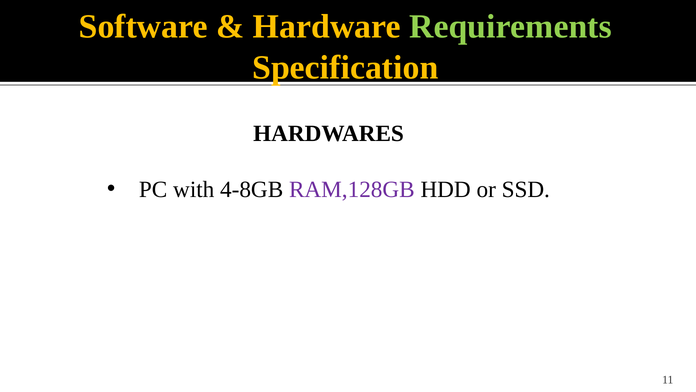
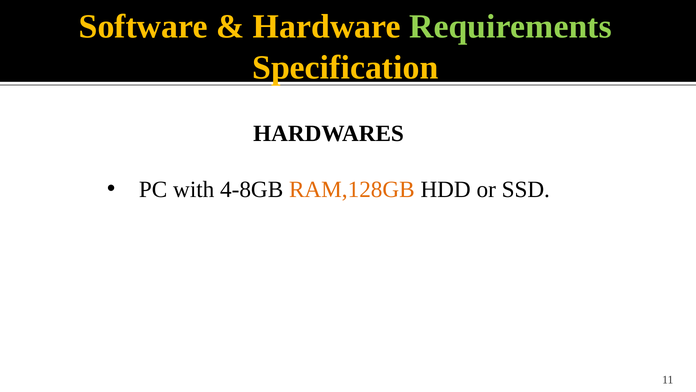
RAM,128GB colour: purple -> orange
